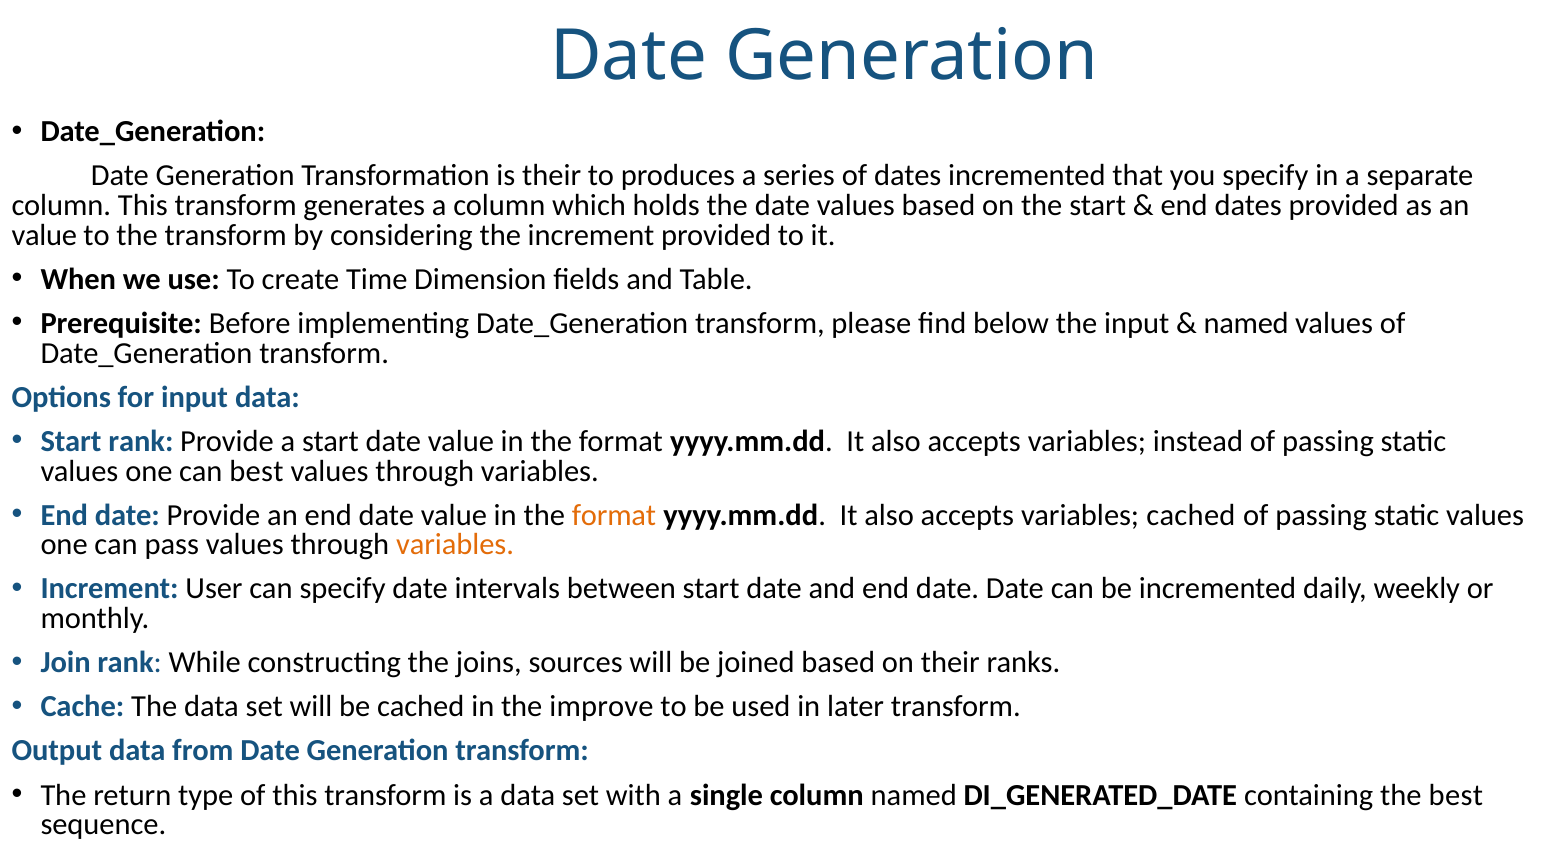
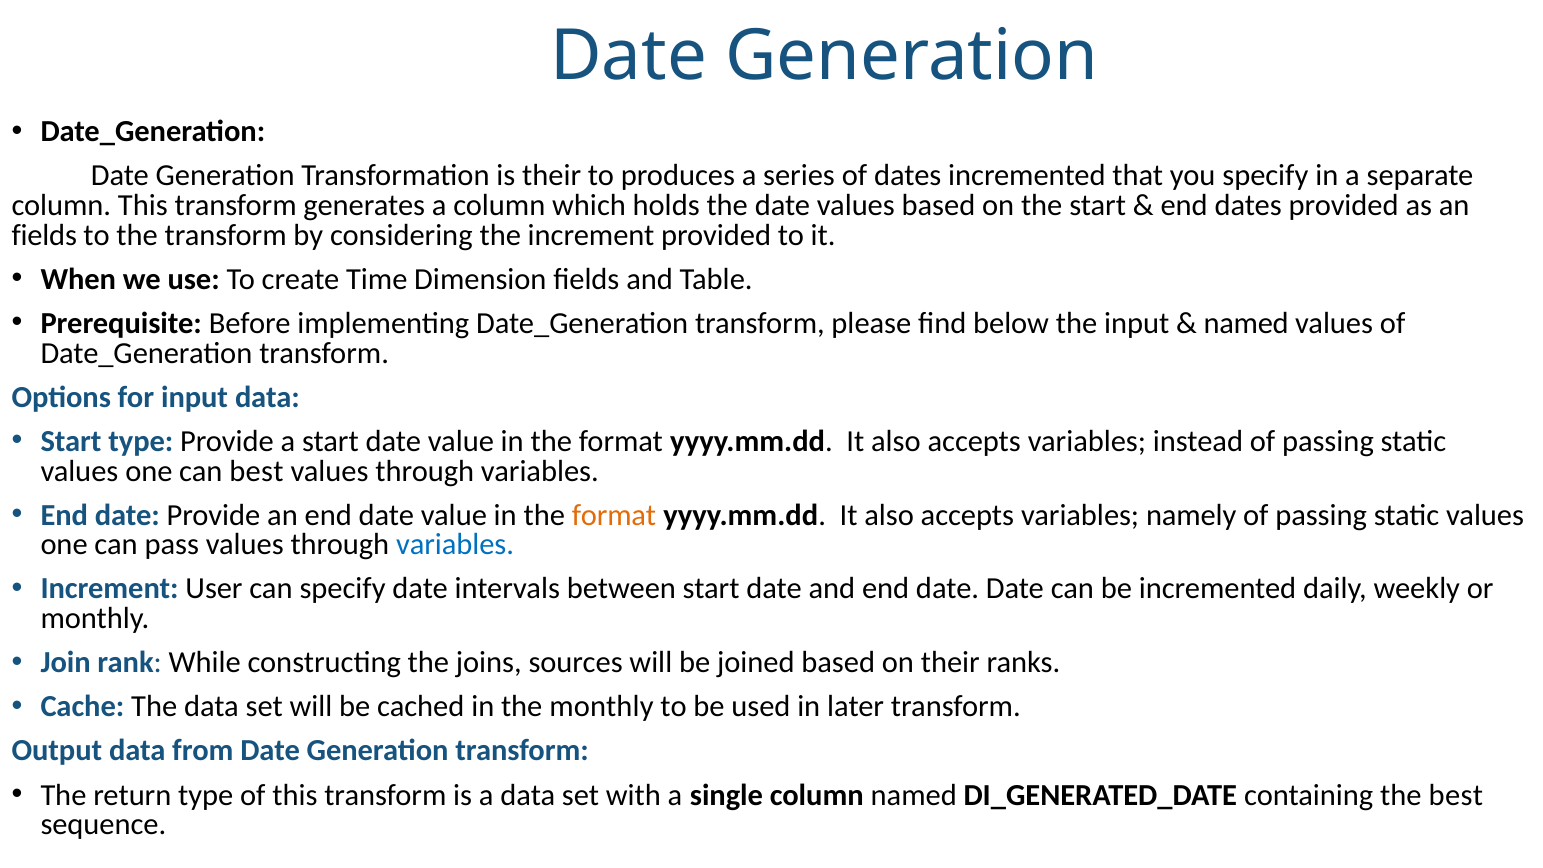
value at (44, 235): value -> fields
Start rank: rank -> type
variables cached: cached -> namely
variables at (455, 545) colour: orange -> blue
the improve: improve -> monthly
